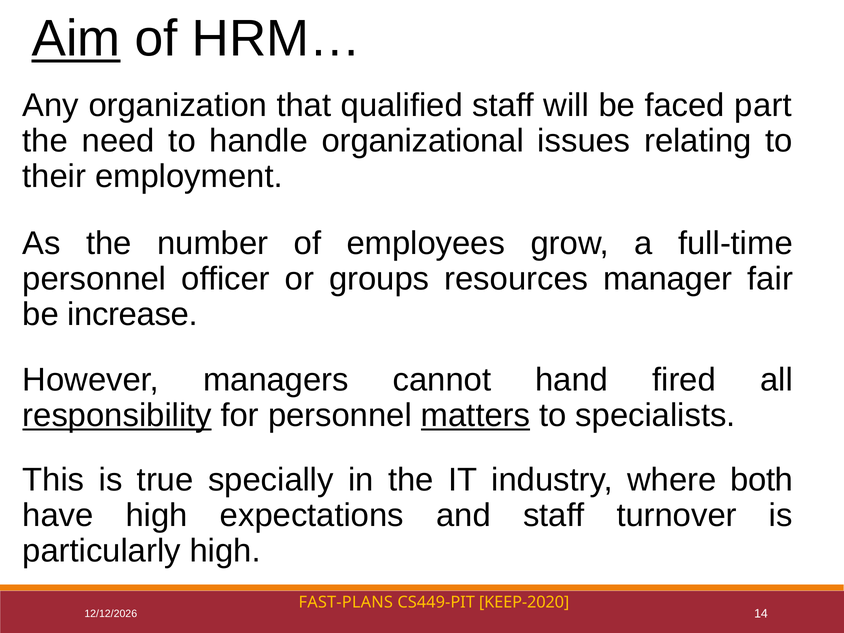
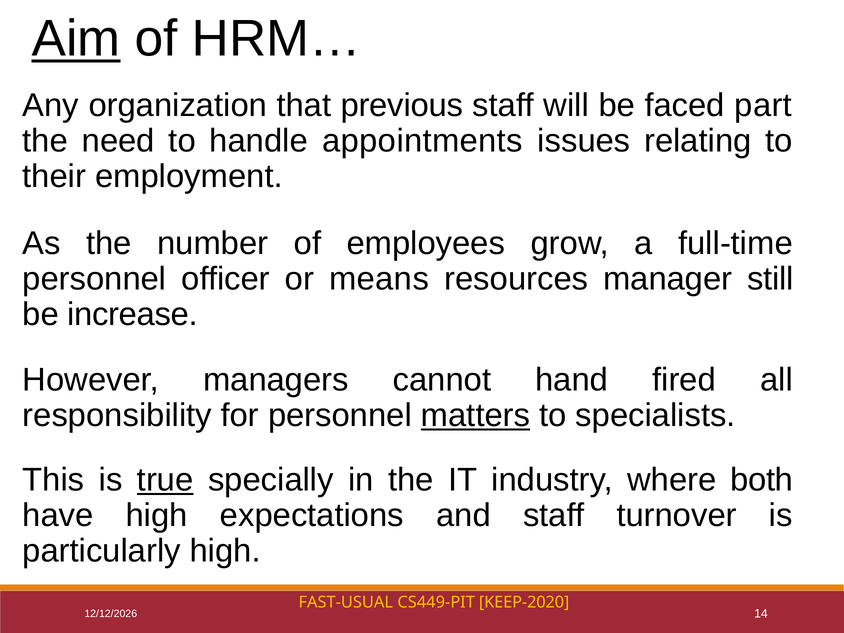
qualified: qualified -> previous
organizational: organizational -> appointments
groups: groups -> means
fair: fair -> still
responsibility underline: present -> none
true underline: none -> present
FAST-PLANS: FAST-PLANS -> FAST-USUAL
